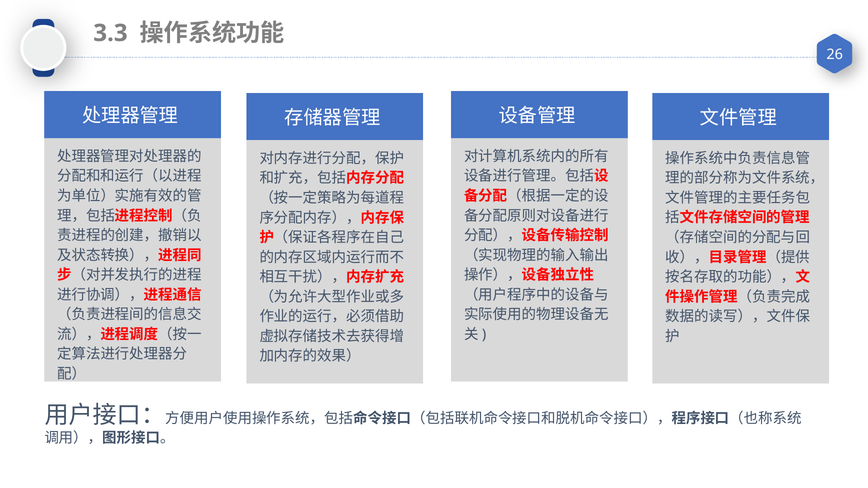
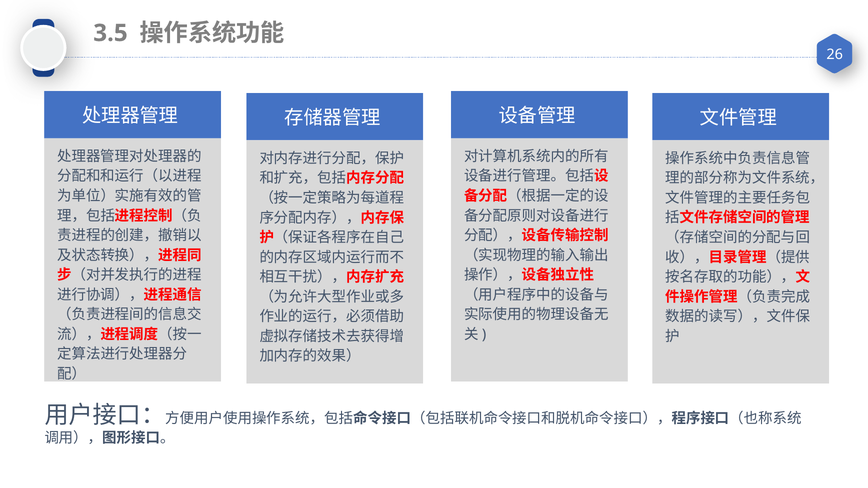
3.3: 3.3 -> 3.5
